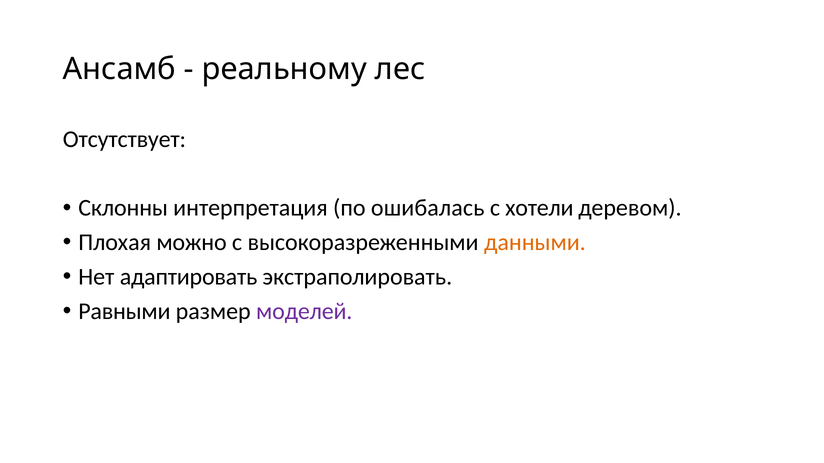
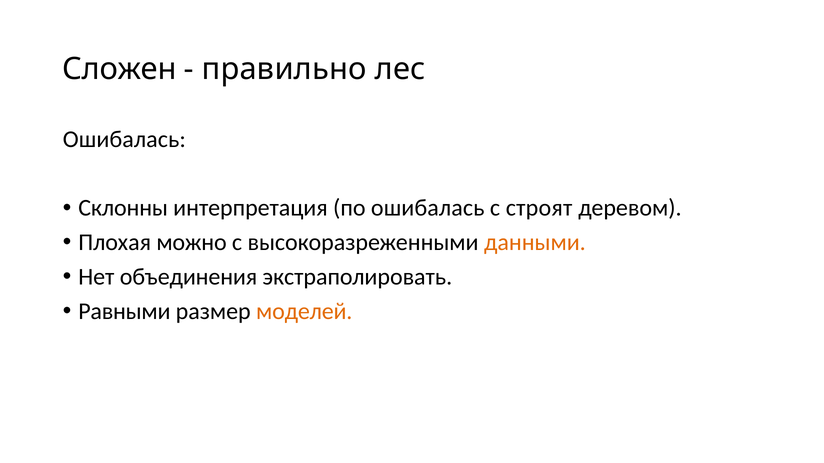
Ансамб: Ансамб -> Сложен
реальному: реальному -> правильно
Отсутствует at (124, 139): Отсутствует -> Ошибалась
хотели: хотели -> строят
адаптировать: адаптировать -> объединения
моделей colour: purple -> orange
